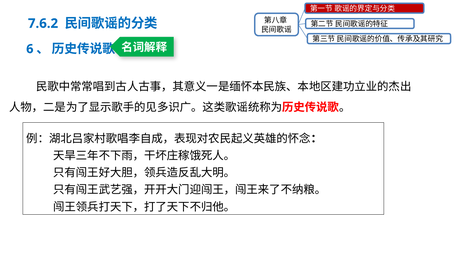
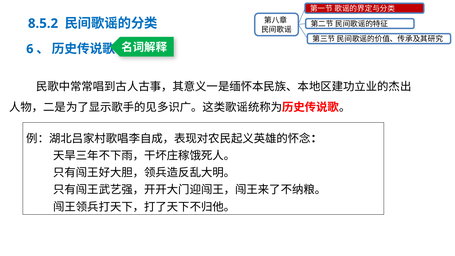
7.6.2: 7.6.2 -> 8.5.2
